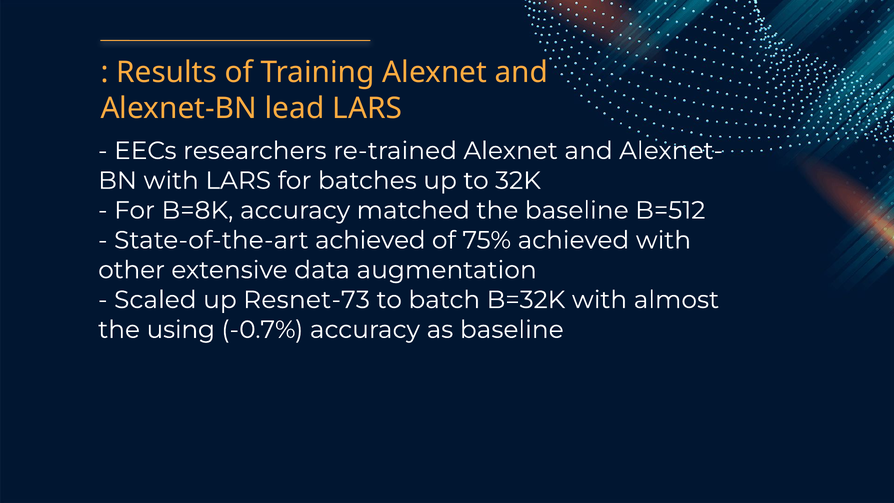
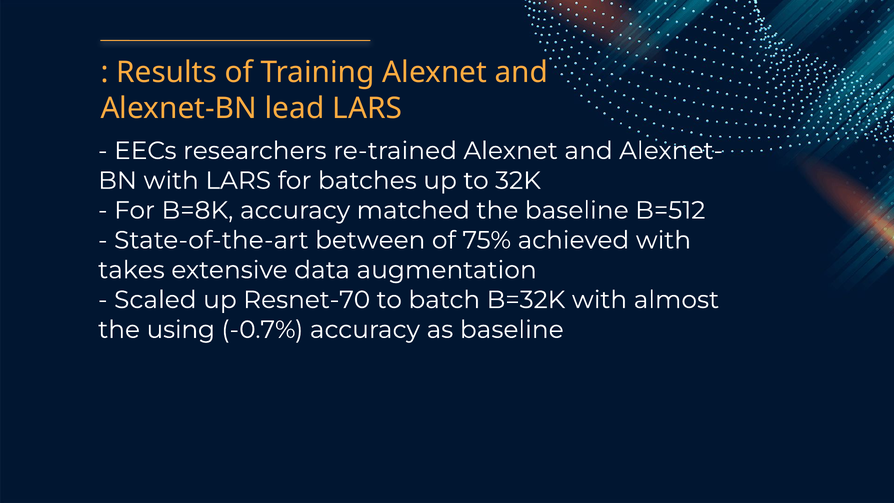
State-of-the-art achieved: achieved -> between
other: other -> takes
Resnet-73: Resnet-73 -> Resnet-70
